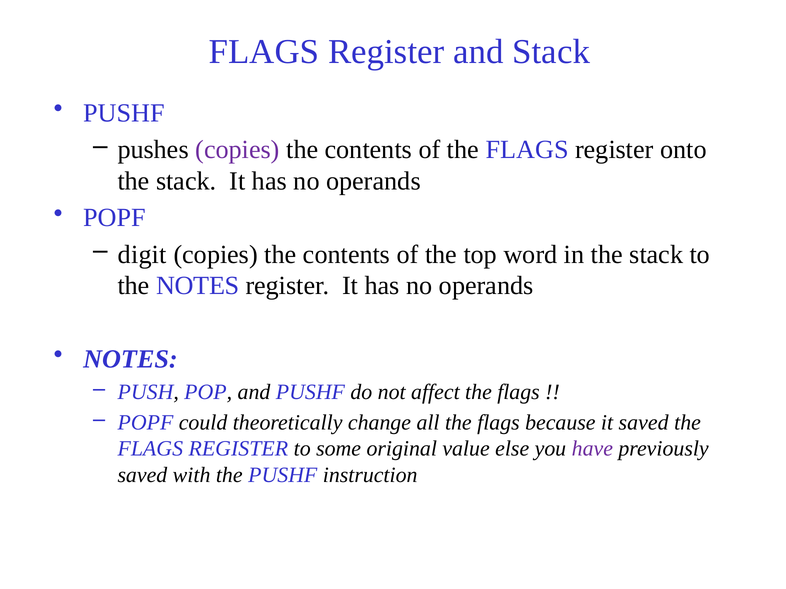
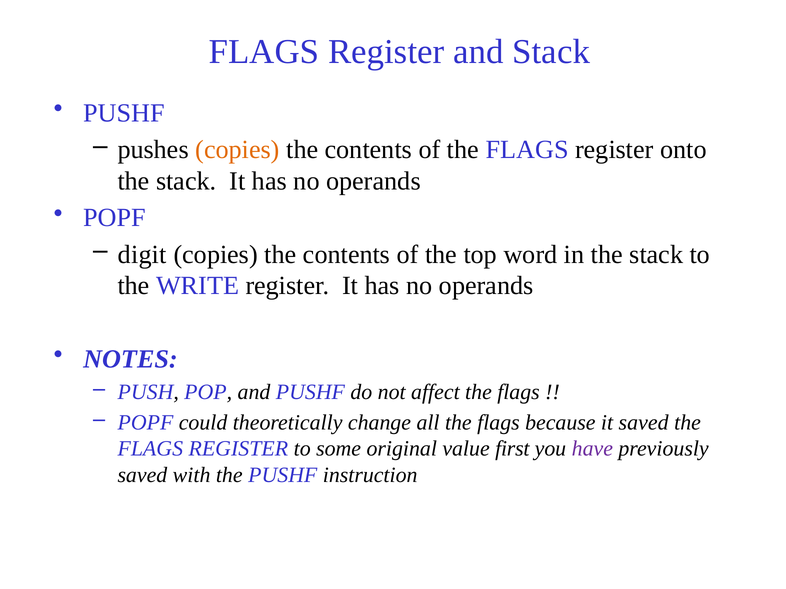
copies at (238, 150) colour: purple -> orange
the NOTES: NOTES -> WRITE
else: else -> first
